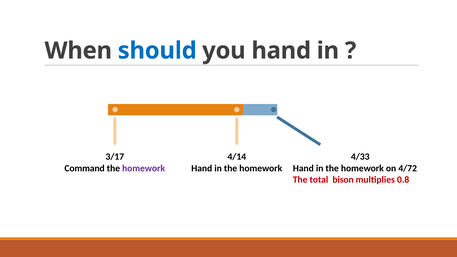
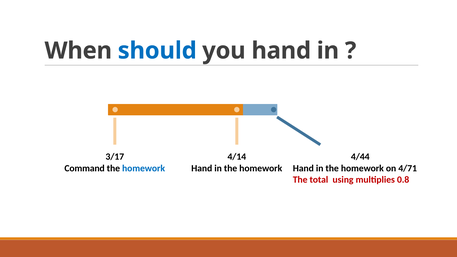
4/33: 4/33 -> 4/44
homework at (144, 168) colour: purple -> blue
4/72: 4/72 -> 4/71
bison: bison -> using
